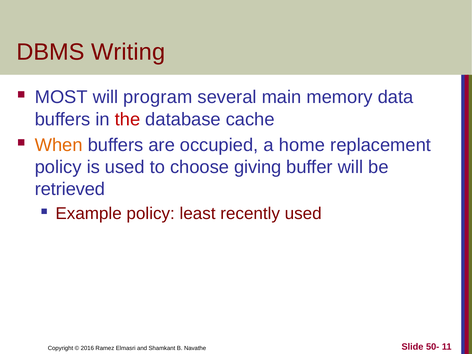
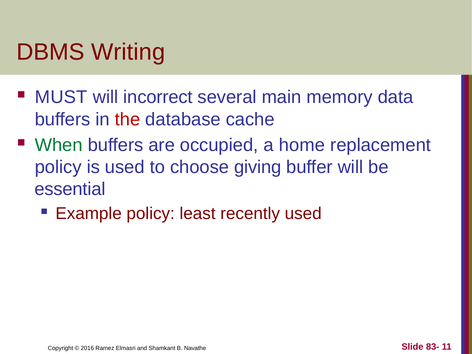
MOST: MOST -> MUST
program: program -> incorrect
When colour: orange -> green
retrieved: retrieved -> essential
50-: 50- -> 83-
